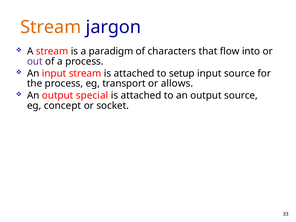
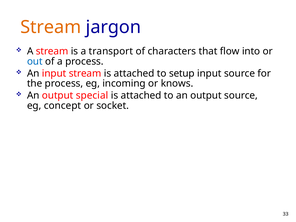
paradigm: paradigm -> transport
out colour: purple -> blue
transport: transport -> incoming
allows: allows -> knows
